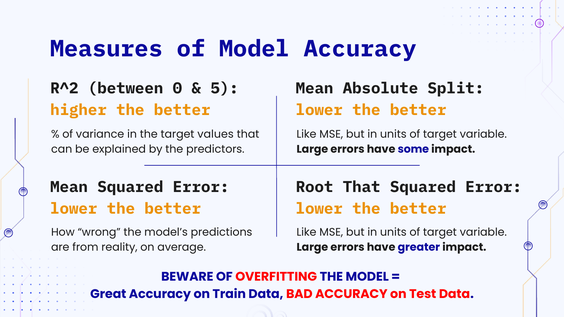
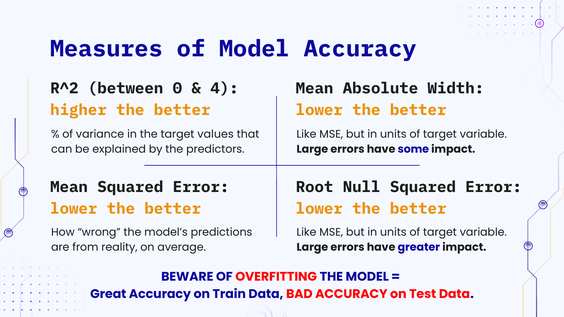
5: 5 -> 4
Split: Split -> Width
Root That: That -> Null
